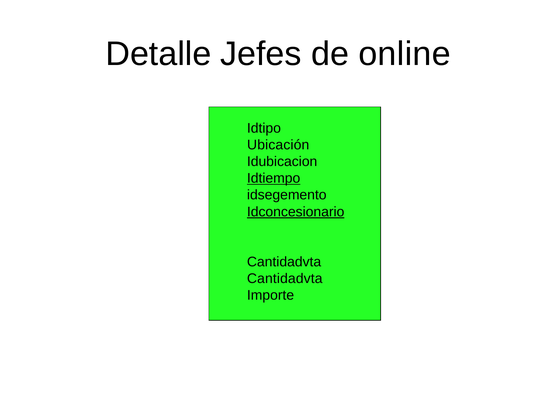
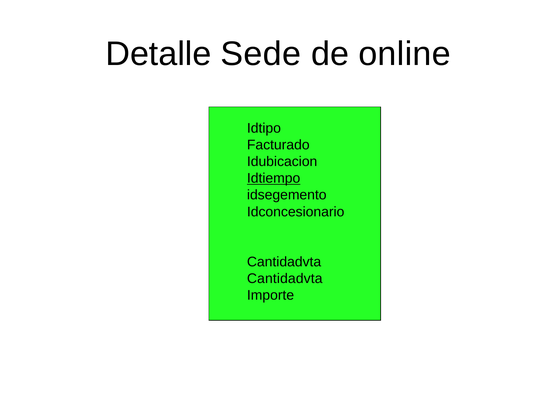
Jefes: Jefes -> Sede
Ubicación: Ubicación -> Facturado
Idconcesionario underline: present -> none
